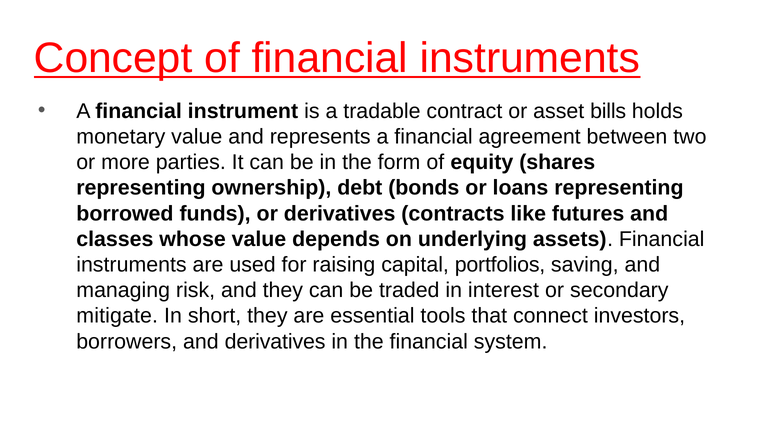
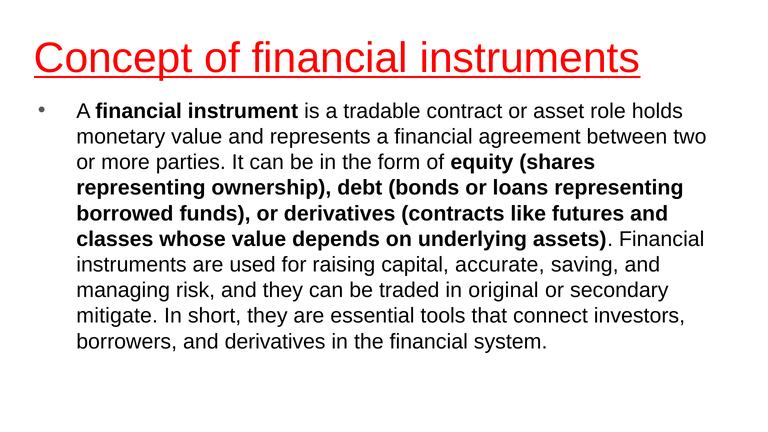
bills: bills -> role
portfolios: portfolios -> accurate
interest: interest -> original
